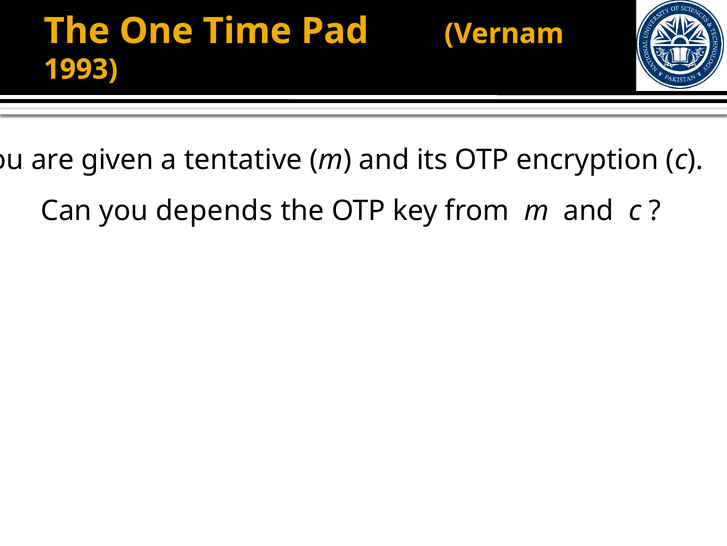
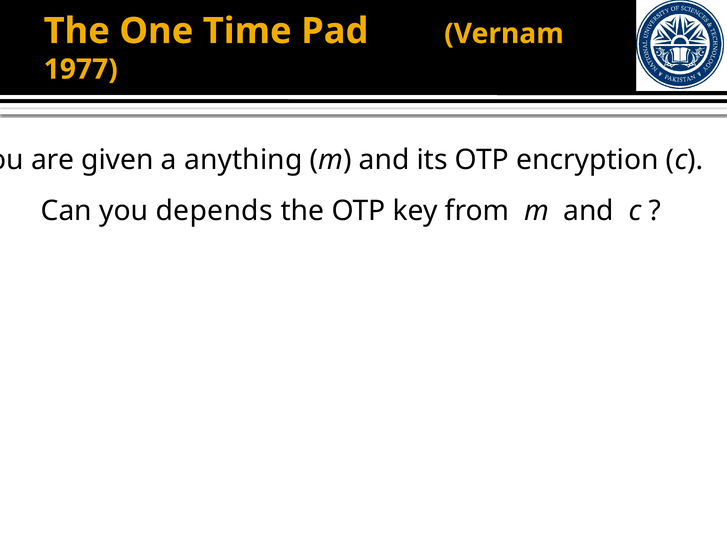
1993: 1993 -> 1977
tentative: tentative -> anything
